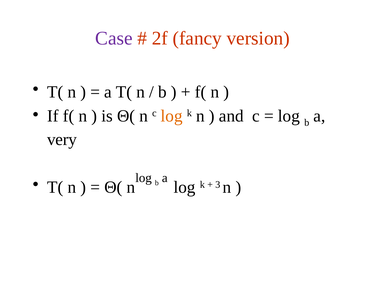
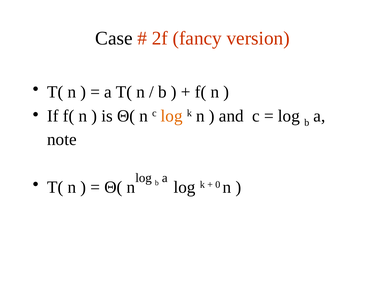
Case colour: purple -> black
very: very -> note
3: 3 -> 0
